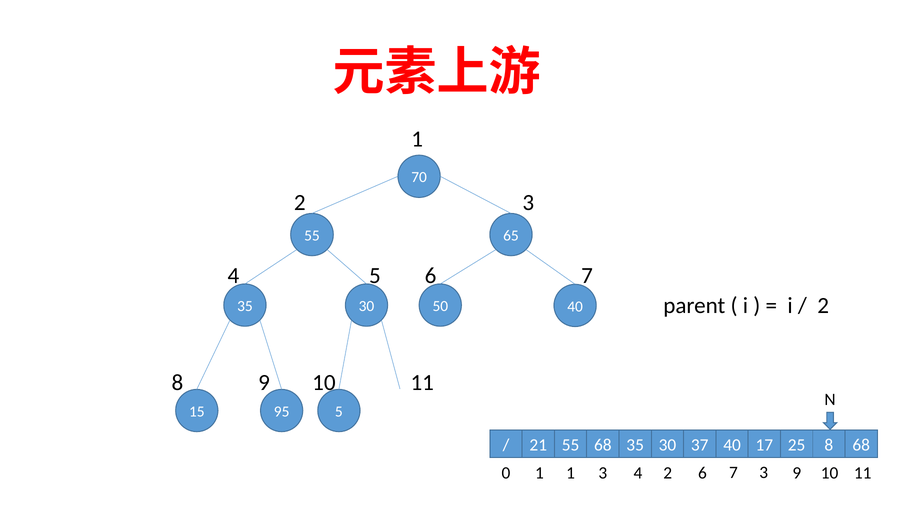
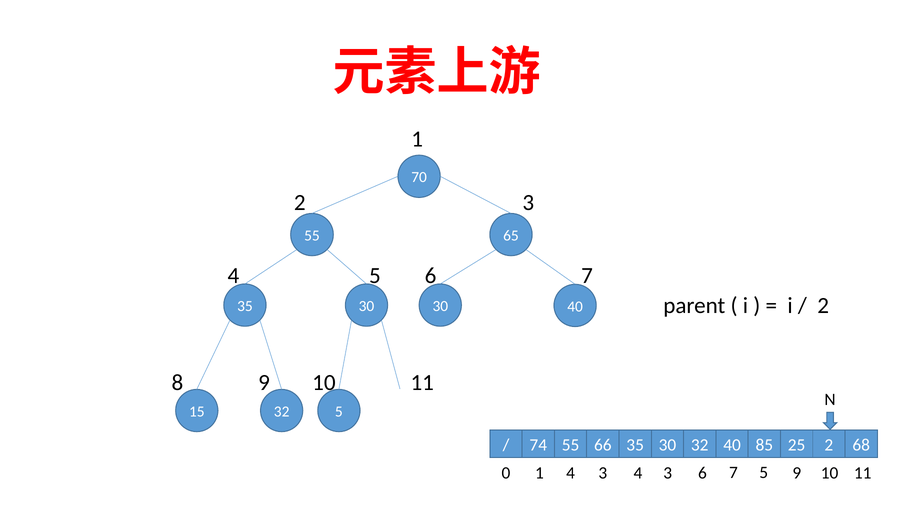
30 50: 50 -> 30
15 95: 95 -> 32
21: 21 -> 74
55 68: 68 -> 66
30 37: 37 -> 32
17: 17 -> 85
25 8: 8 -> 2
1 1: 1 -> 4
3 4 2: 2 -> 3
7 3: 3 -> 5
